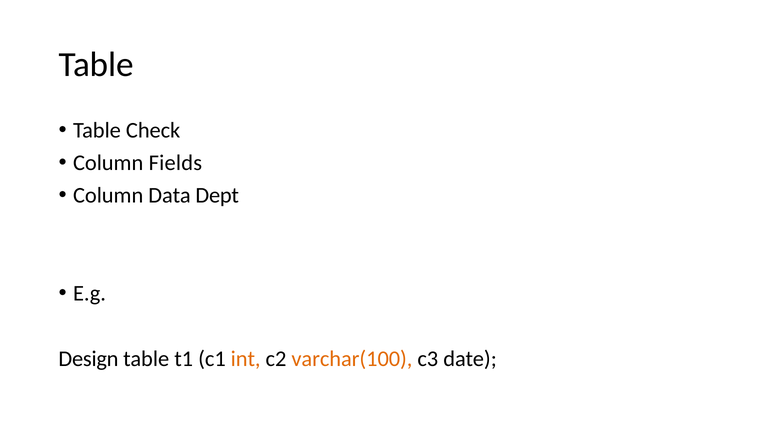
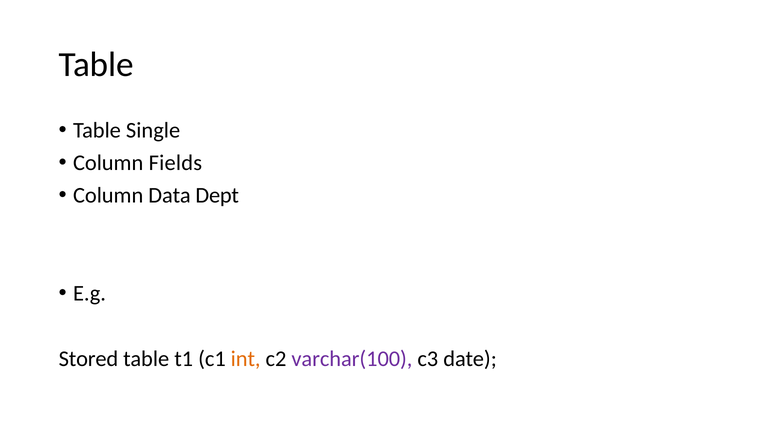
Check: Check -> Single
Design: Design -> Stored
varchar(100 colour: orange -> purple
